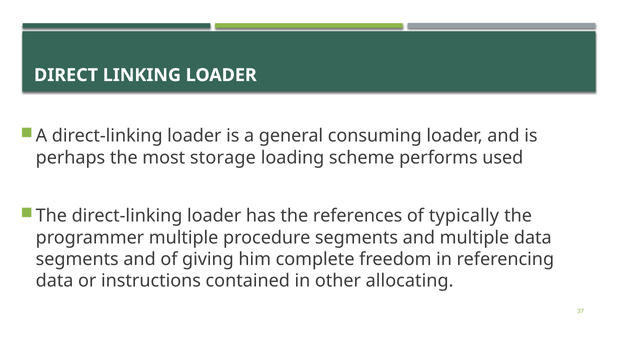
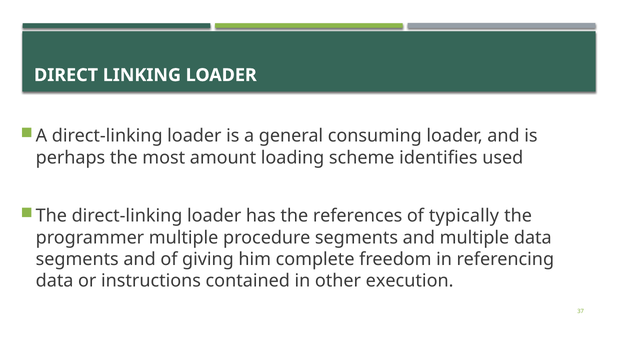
storage: storage -> amount
performs: performs -> identifies
allocating: allocating -> execution
